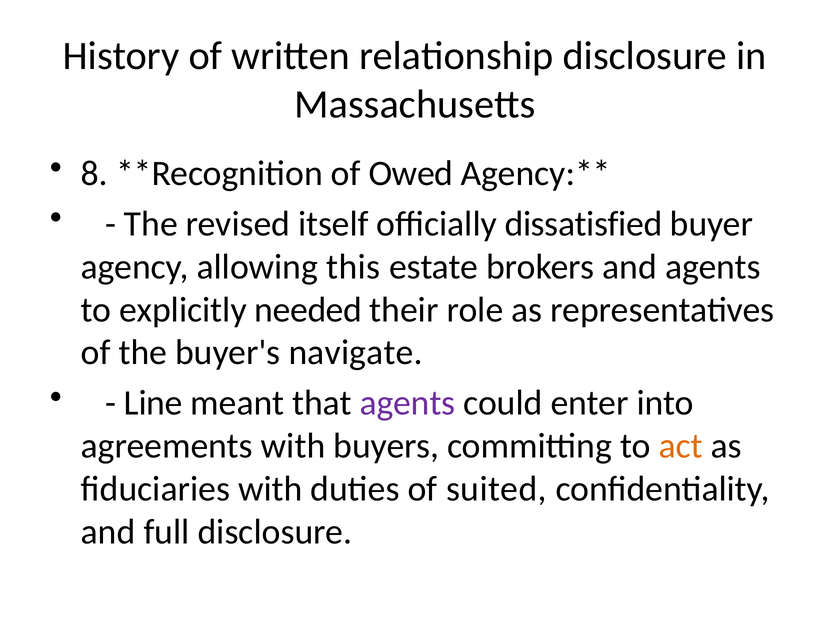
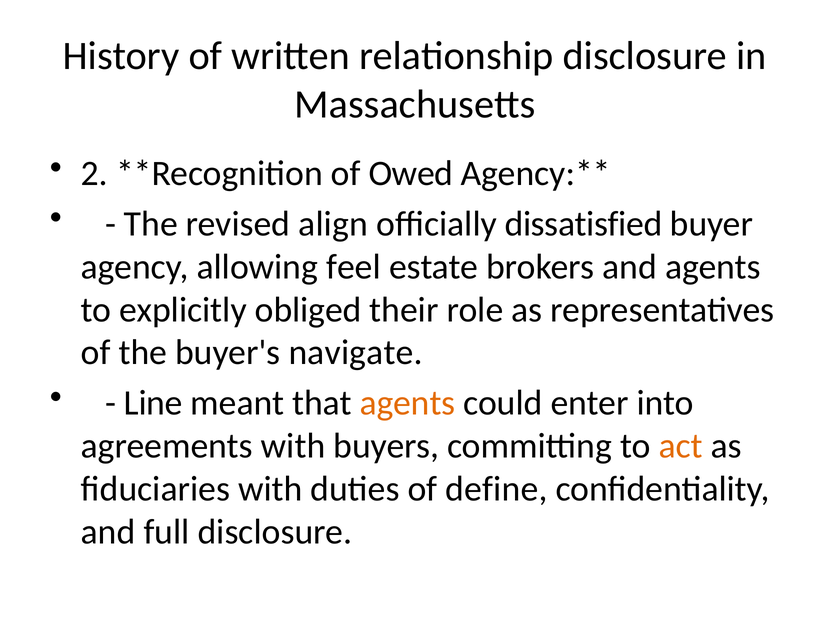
8: 8 -> 2
itself: itself -> align
this: this -> feel
needed: needed -> obliged
agents at (407, 403) colour: purple -> orange
suited: suited -> define
